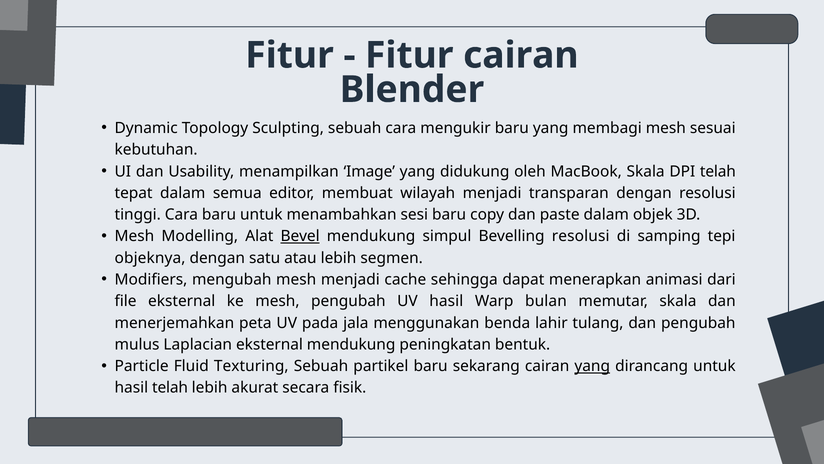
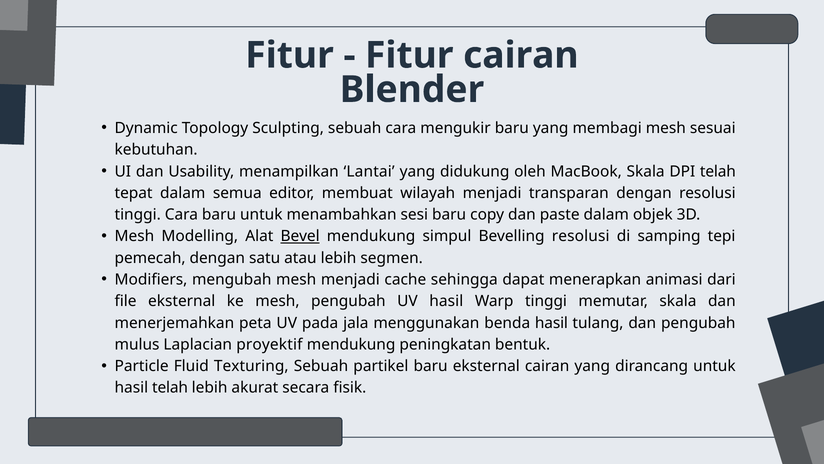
Image: Image -> Lantai
objeknya: objeknya -> pemecah
Warp bulan: bulan -> tinggi
benda lahir: lahir -> hasil
Laplacian eksternal: eksternal -> proyektif
baru sekarang: sekarang -> eksternal
yang at (592, 366) underline: present -> none
